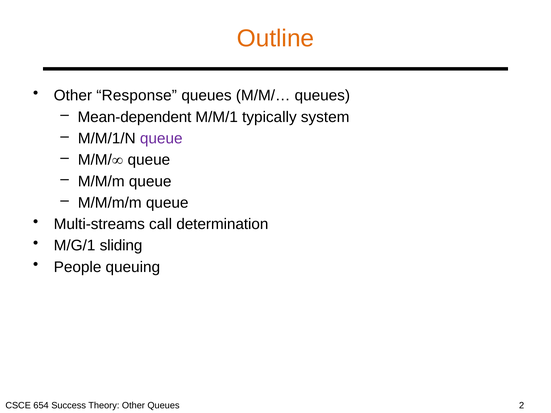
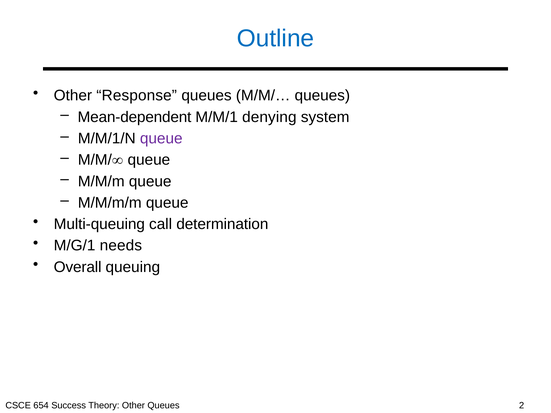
Outline colour: orange -> blue
typically: typically -> denying
Multi-streams: Multi-streams -> Multi-queuing
sliding: sliding -> needs
People: People -> Overall
